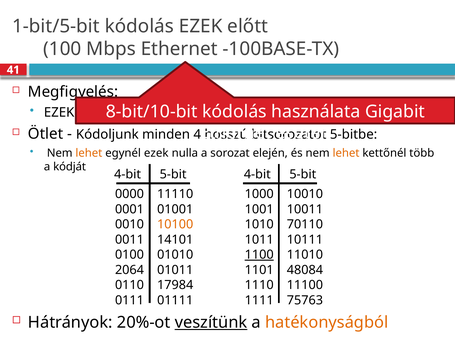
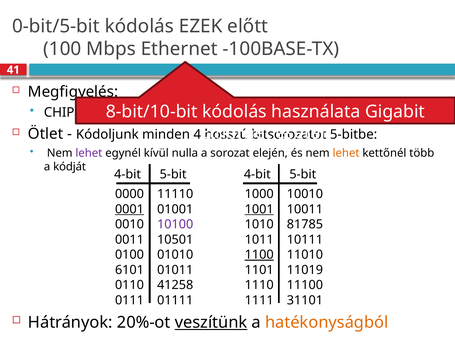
1-bit/5-bit: 1-bit/5-bit -> 0-bit/5-bit
EZEK at (59, 112): EZEK -> CHIP
lehet at (89, 153) colour: orange -> purple
egynél ezek: ezek -> kívül
0001 underline: none -> present
1001 underline: none -> present
10100 colour: orange -> purple
70110: 70110 -> 81785
14101: 14101 -> 10501
2064: 2064 -> 6101
48084: 48084 -> 11019
17984: 17984 -> 41258
75763: 75763 -> 31101
